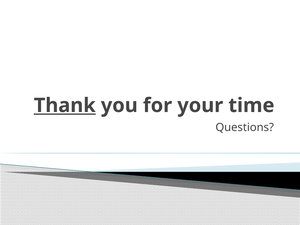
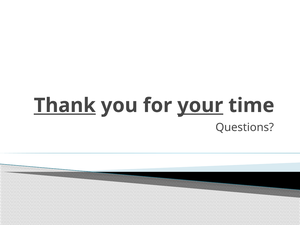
your underline: none -> present
